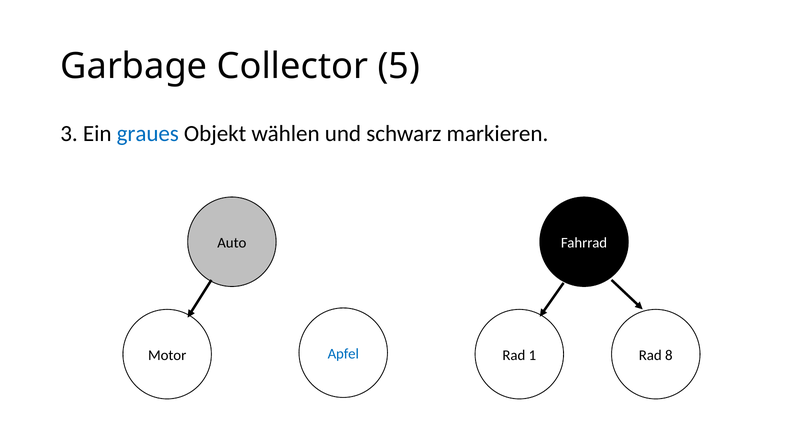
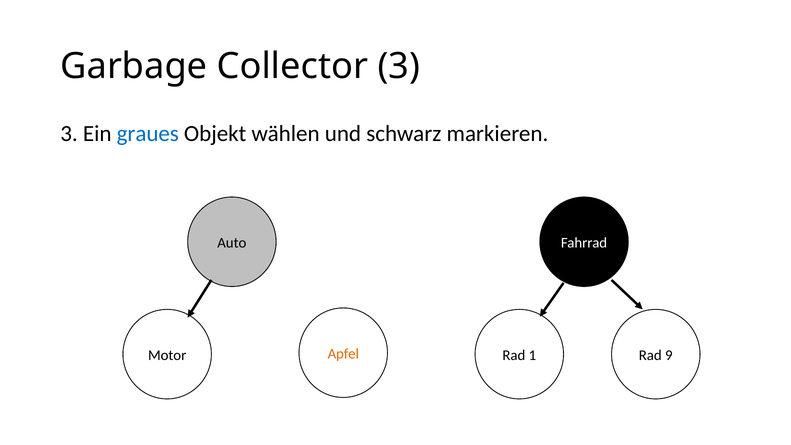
Collector 5: 5 -> 3
Apfel colour: blue -> orange
8: 8 -> 9
